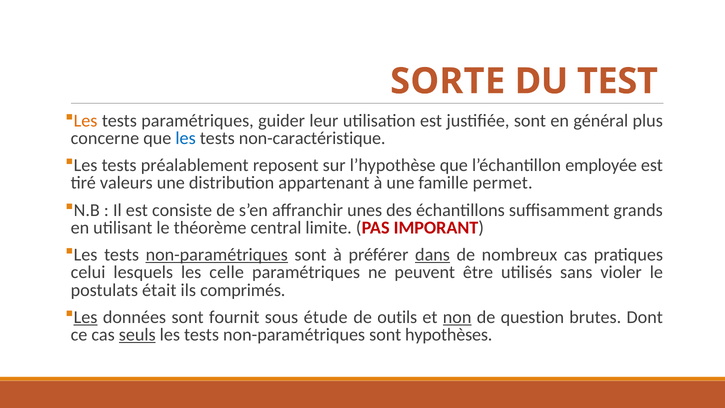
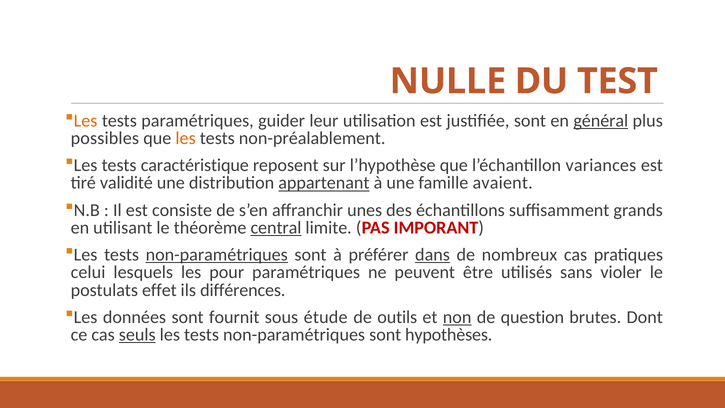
SORTE: SORTE -> NULLE
général underline: none -> present
concerne: concerne -> possibles
les at (186, 138) colour: blue -> orange
non-caractéristique: non-caractéristique -> non-préalablement
préalablement: préalablement -> caractéristique
employée: employée -> variances
valeurs: valeurs -> validité
appartenant underline: none -> present
permet: permet -> avaient
central underline: none -> present
celle: celle -> pour
était: était -> effet
comprimés: comprimés -> différences
Les at (86, 317) underline: present -> none
